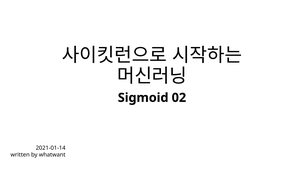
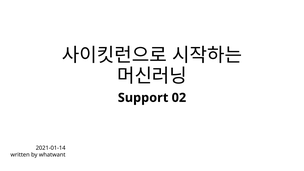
Sigmoid: Sigmoid -> Support
